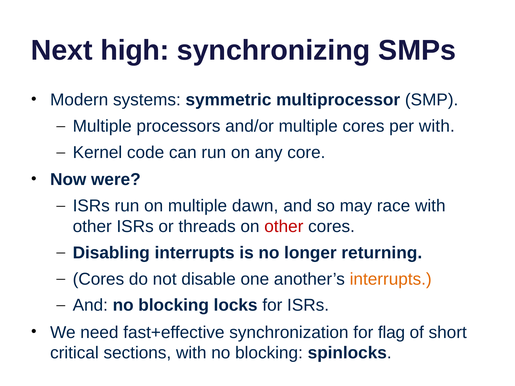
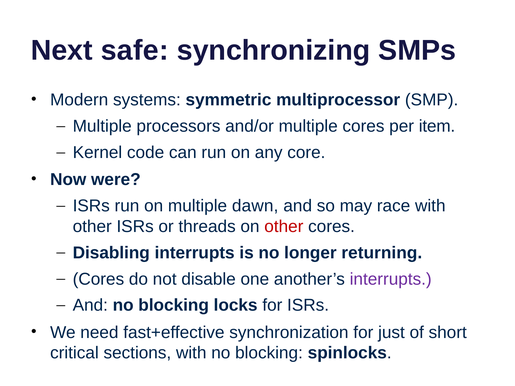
high: high -> safe
per with: with -> item
interrupts at (391, 279) colour: orange -> purple
flag: flag -> just
